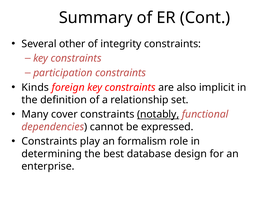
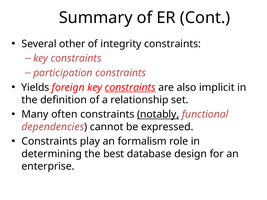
Kinds: Kinds -> Yields
constraints at (130, 87) underline: none -> present
cover: cover -> often
